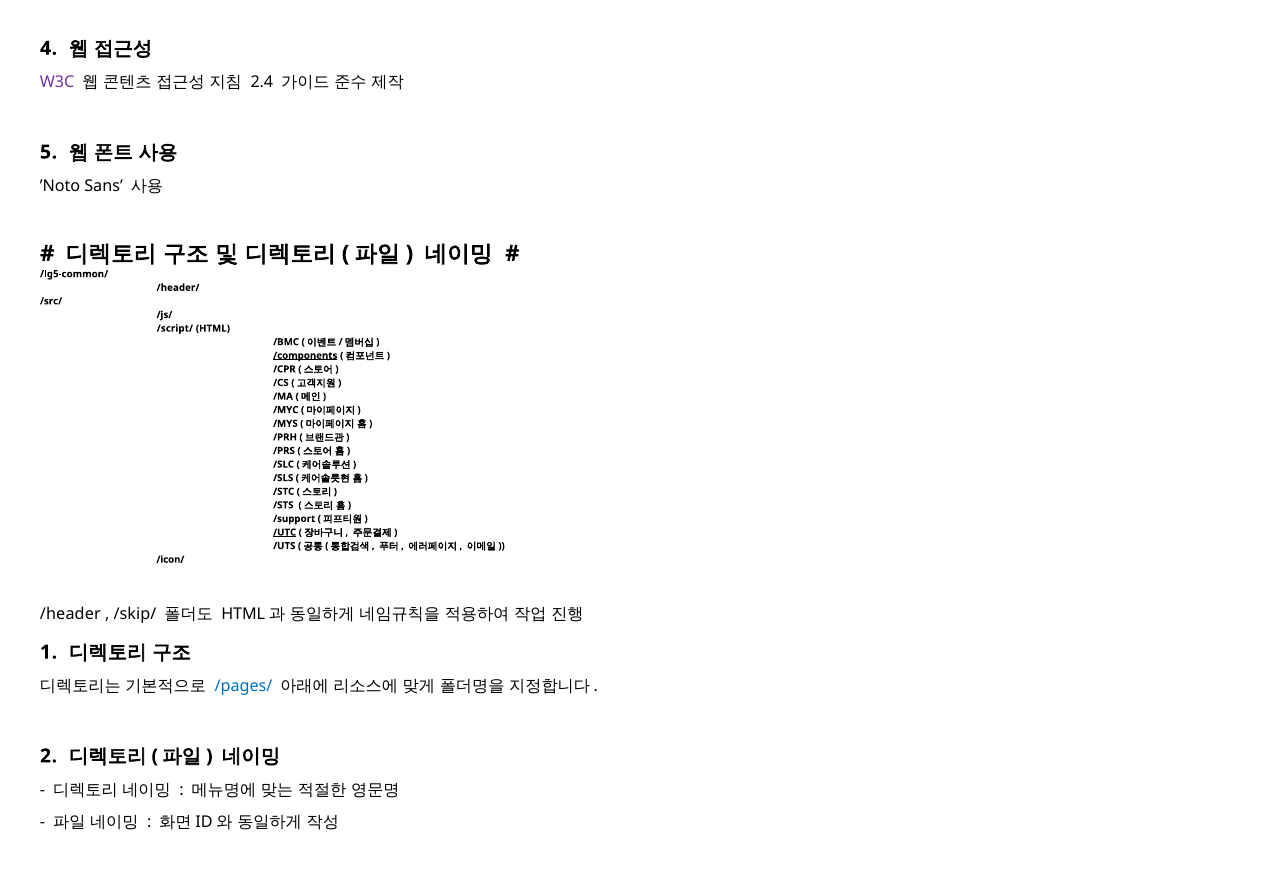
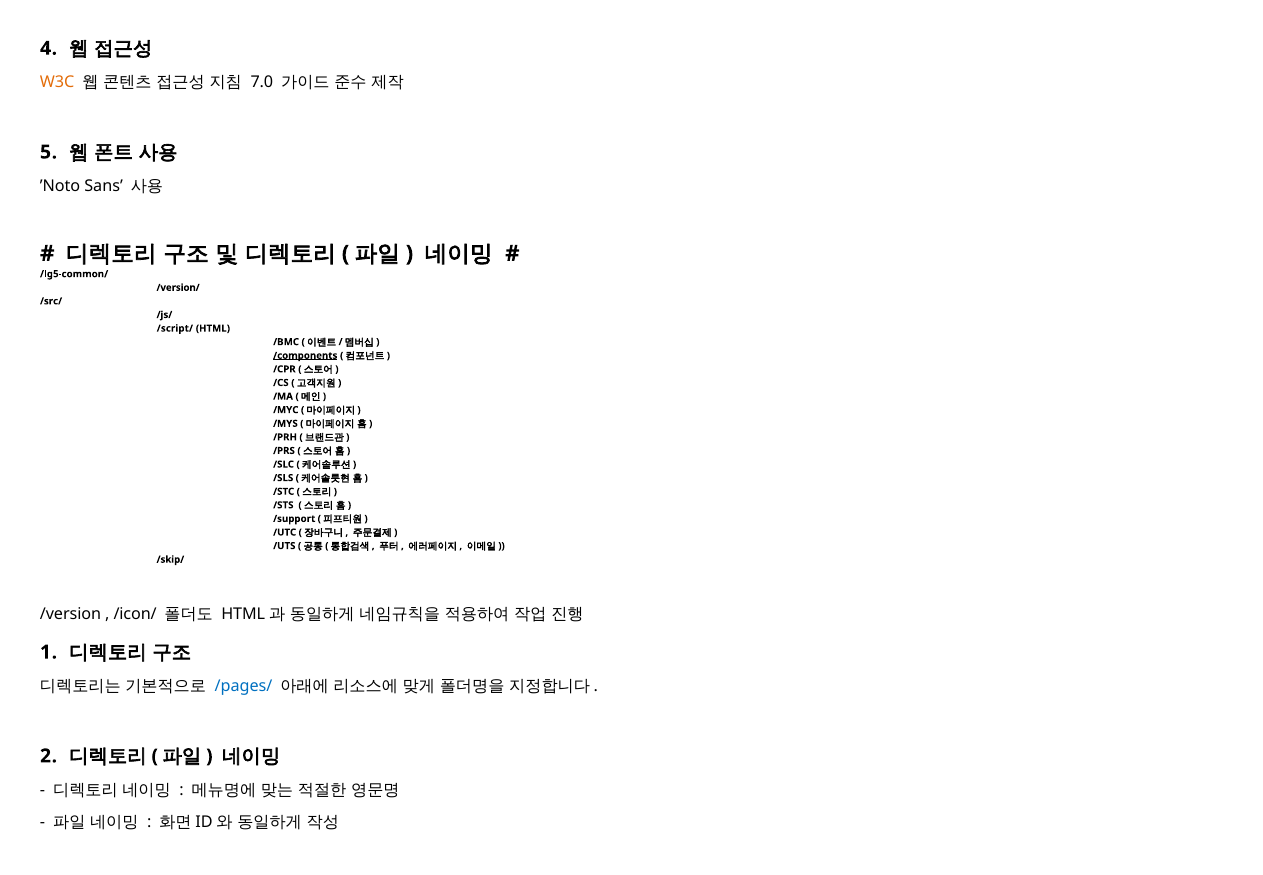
W3C colour: purple -> orange
2.4: 2.4 -> 7.0
/header/: /header/ -> /version/
/UTC underline: present -> none
/icon/: /icon/ -> /skip/
/header: /header -> /version
/skip/: /skip/ -> /icon/
